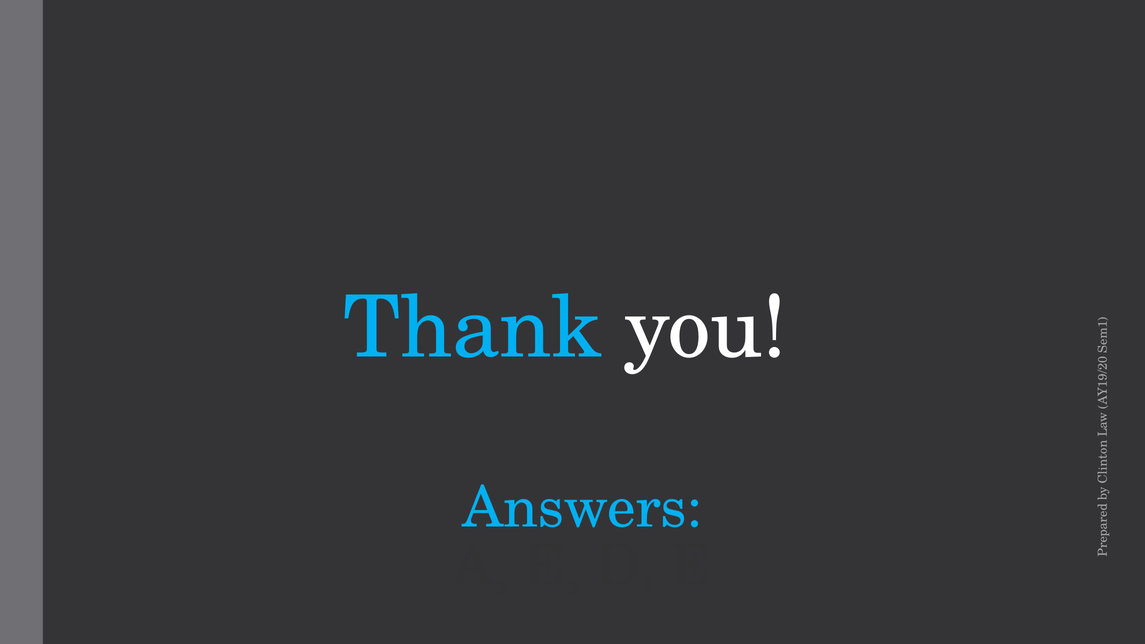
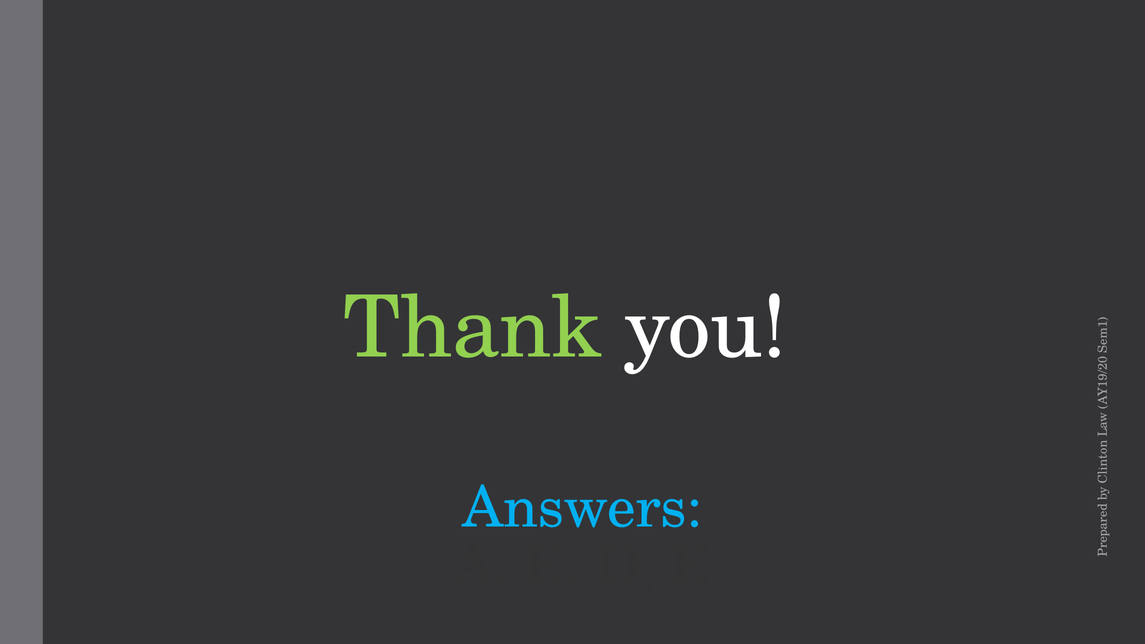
Thank colour: light blue -> light green
